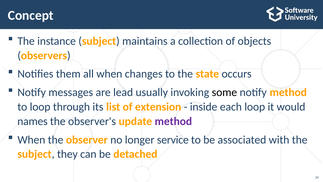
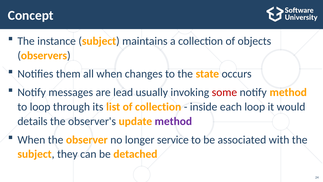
some colour: black -> red
of extension: extension -> collection
names: names -> details
